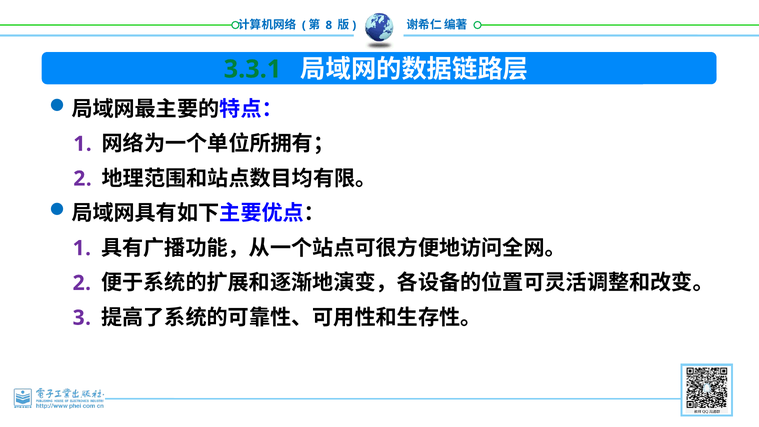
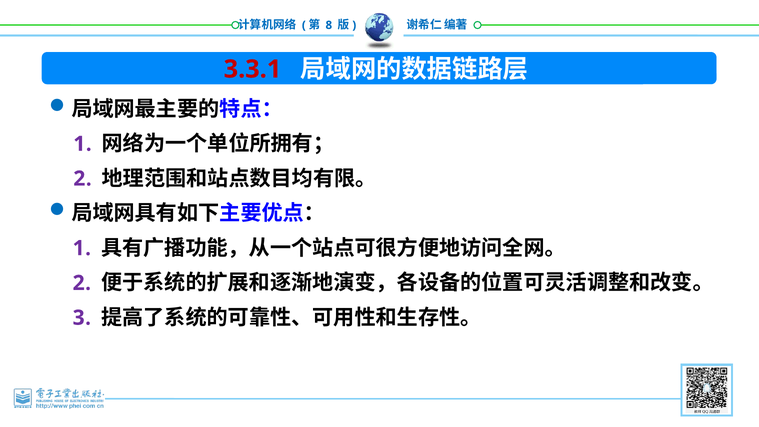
3.3.1 colour: green -> red
